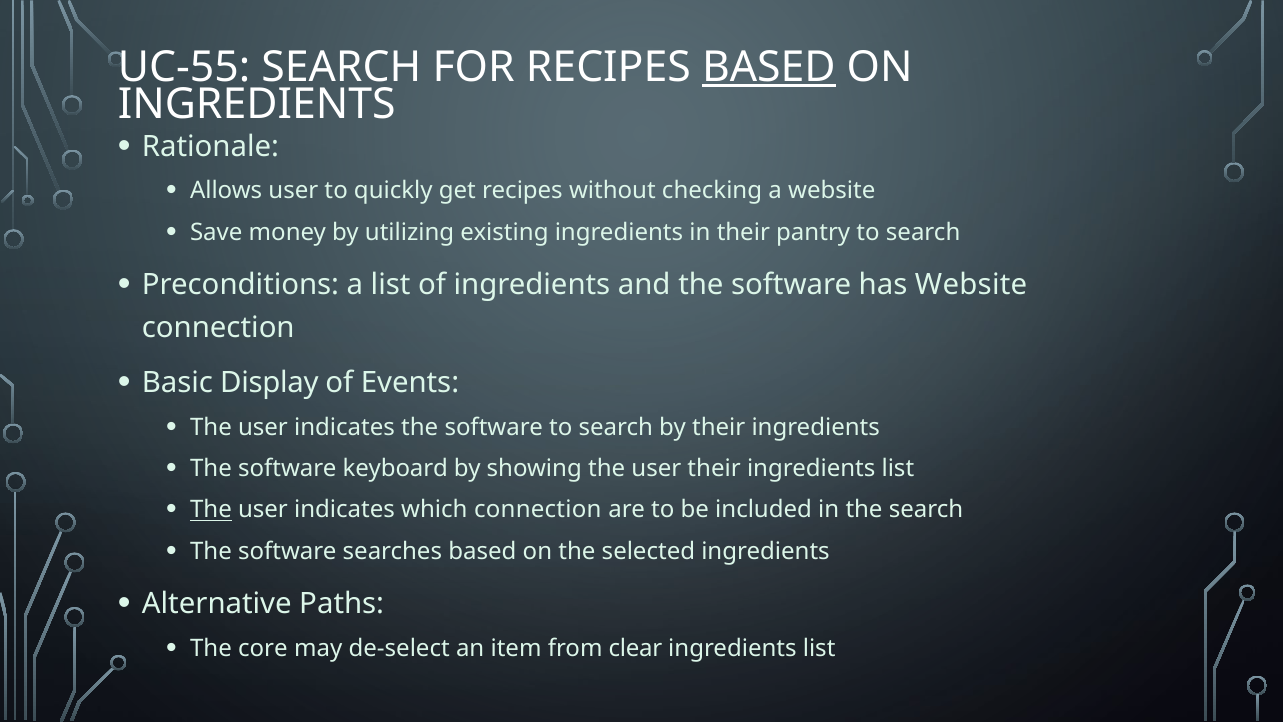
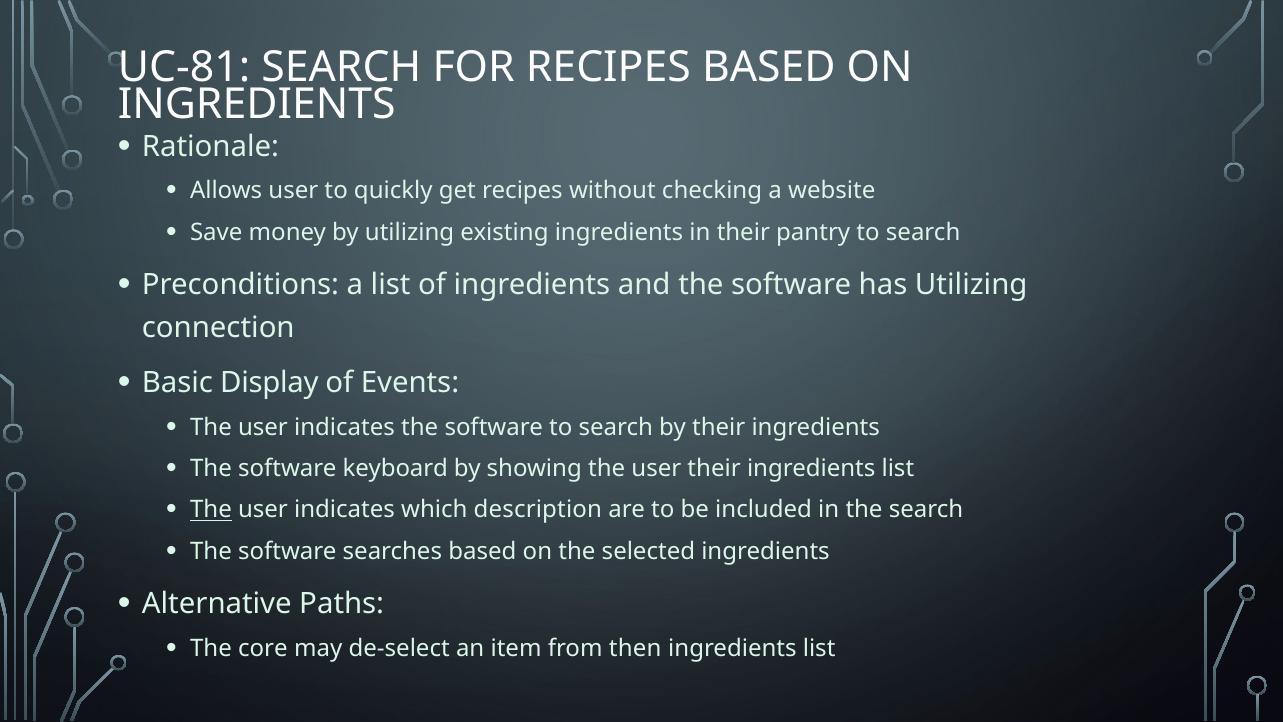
UC-55: UC-55 -> UC-81
BASED at (769, 67) underline: present -> none
has Website: Website -> Utilizing
which connection: connection -> description
clear: clear -> then
